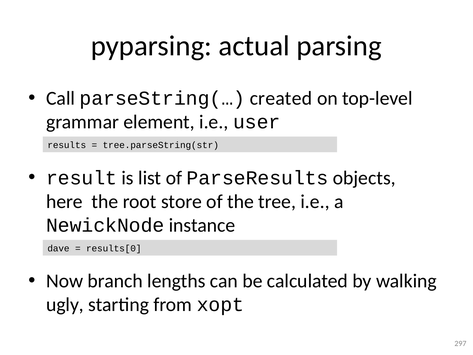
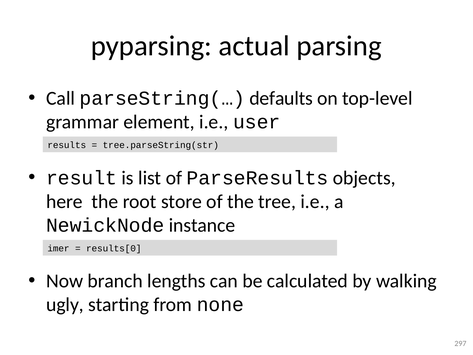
created: created -> defaults
dave: dave -> imer
xopt: xopt -> none
